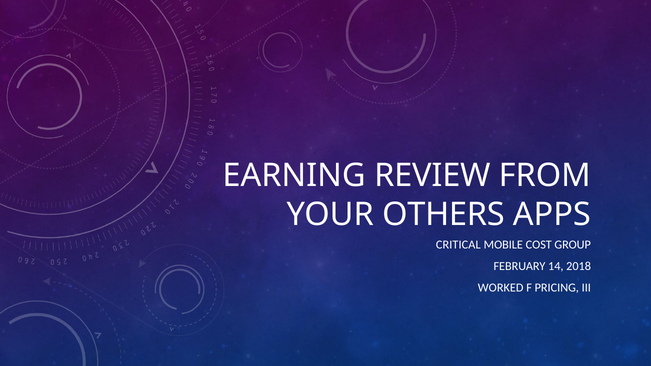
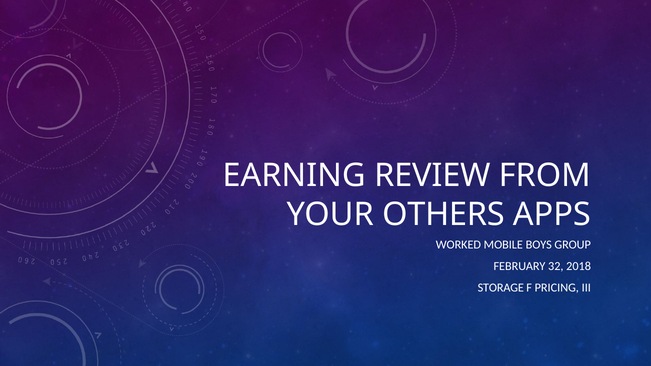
CRITICAL: CRITICAL -> WORKED
COST: COST -> BOYS
14: 14 -> 32
WORKED: WORKED -> STORAGE
